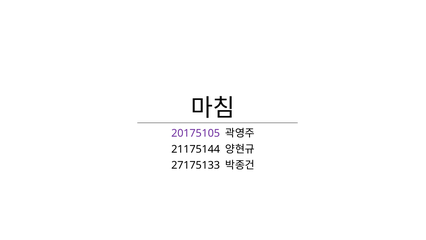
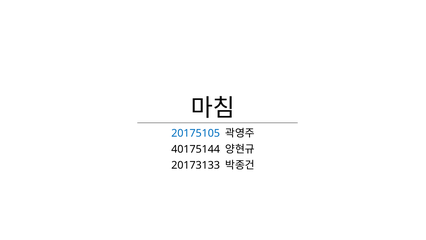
20175105 colour: purple -> blue
21175144: 21175144 -> 40175144
27175133: 27175133 -> 20173133
